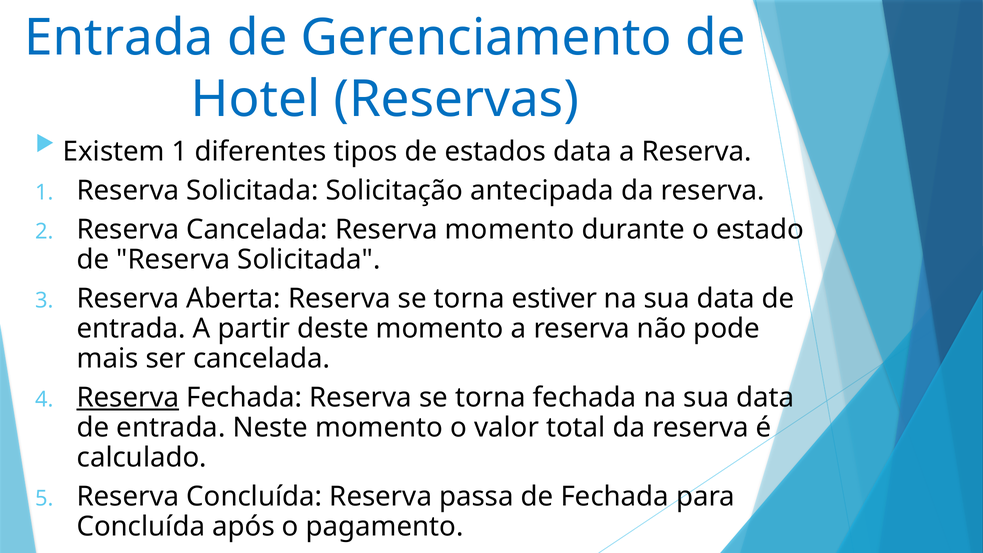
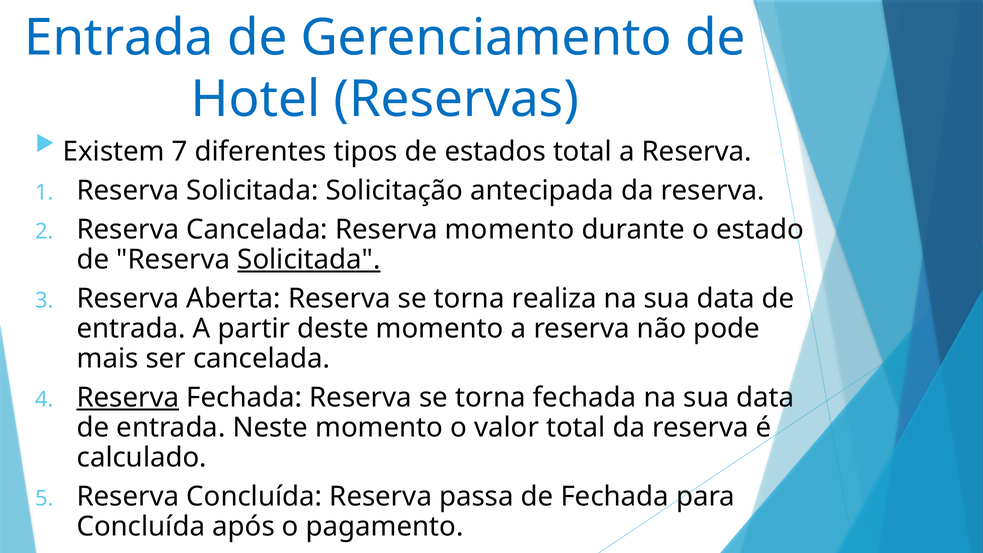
Existem 1: 1 -> 7
estados data: data -> total
Solicitada at (309, 260) underline: none -> present
estiver: estiver -> realiza
